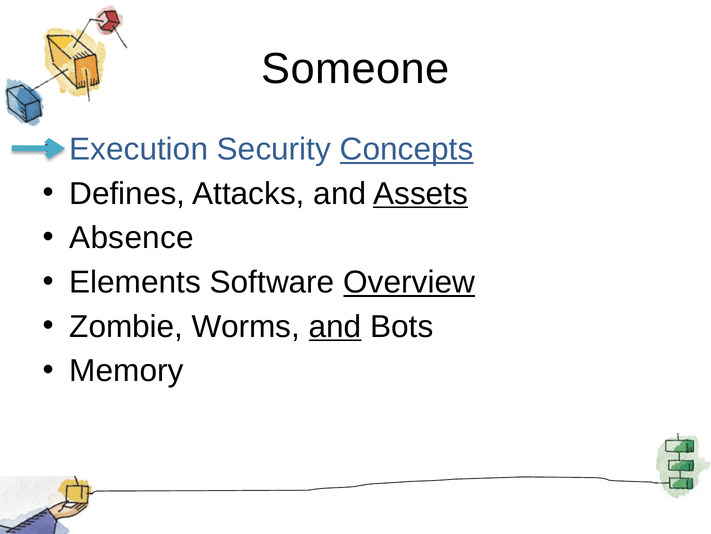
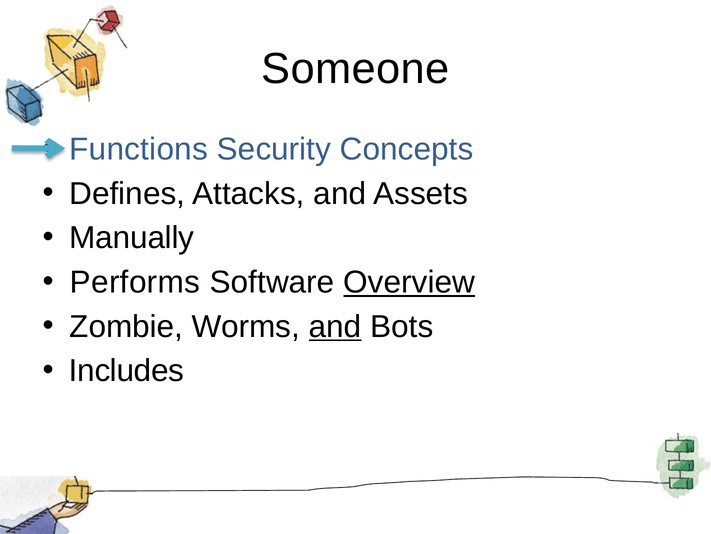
Execution: Execution -> Functions
Concepts underline: present -> none
Assets underline: present -> none
Absence: Absence -> Manually
Elements: Elements -> Performs
Memory: Memory -> Includes
